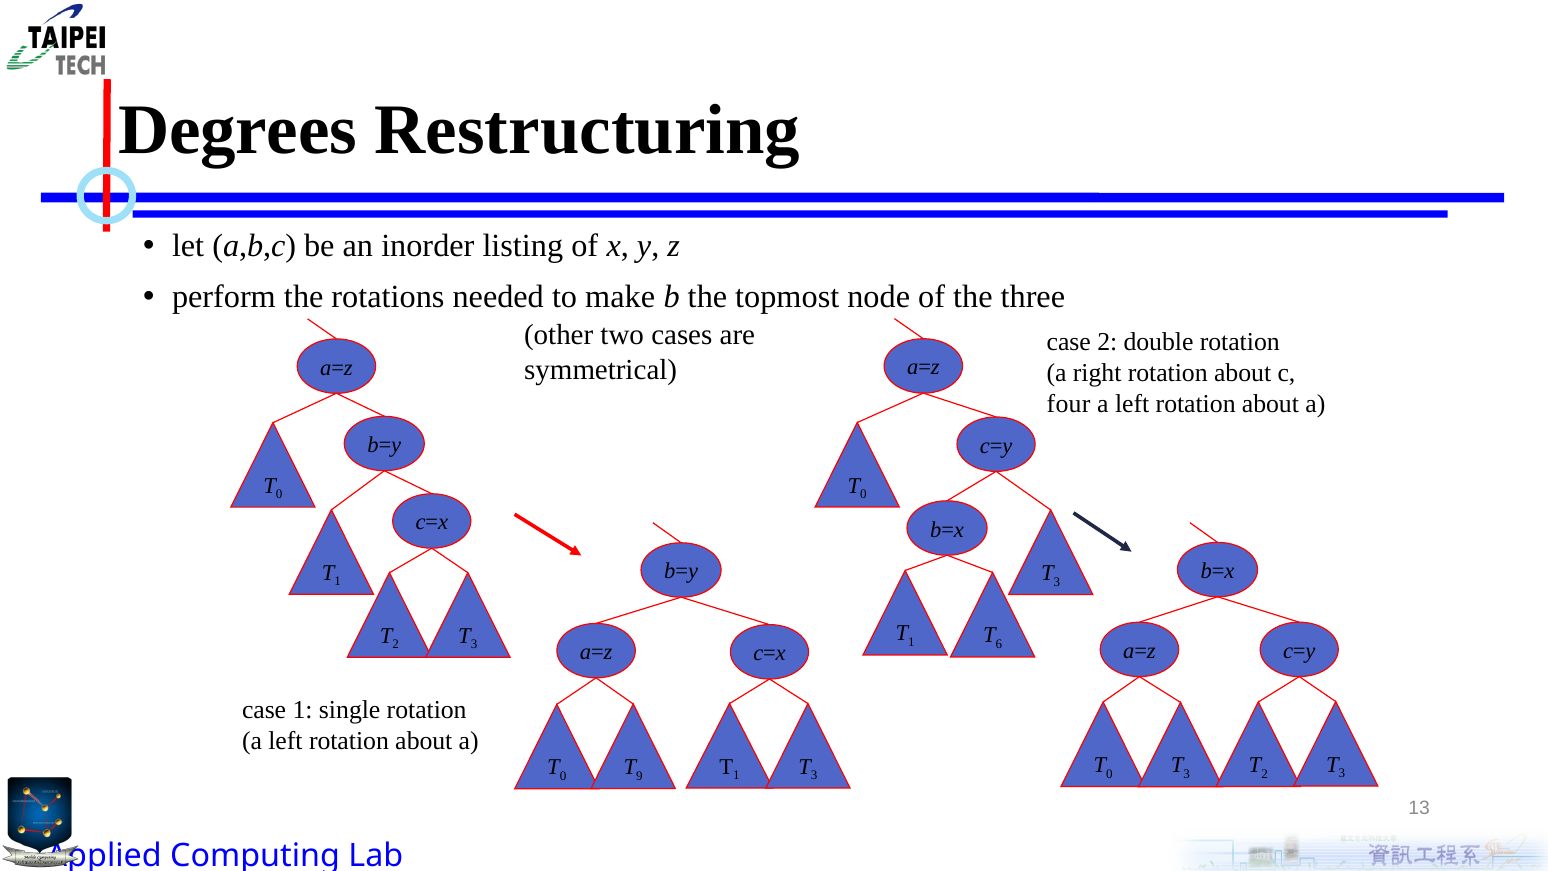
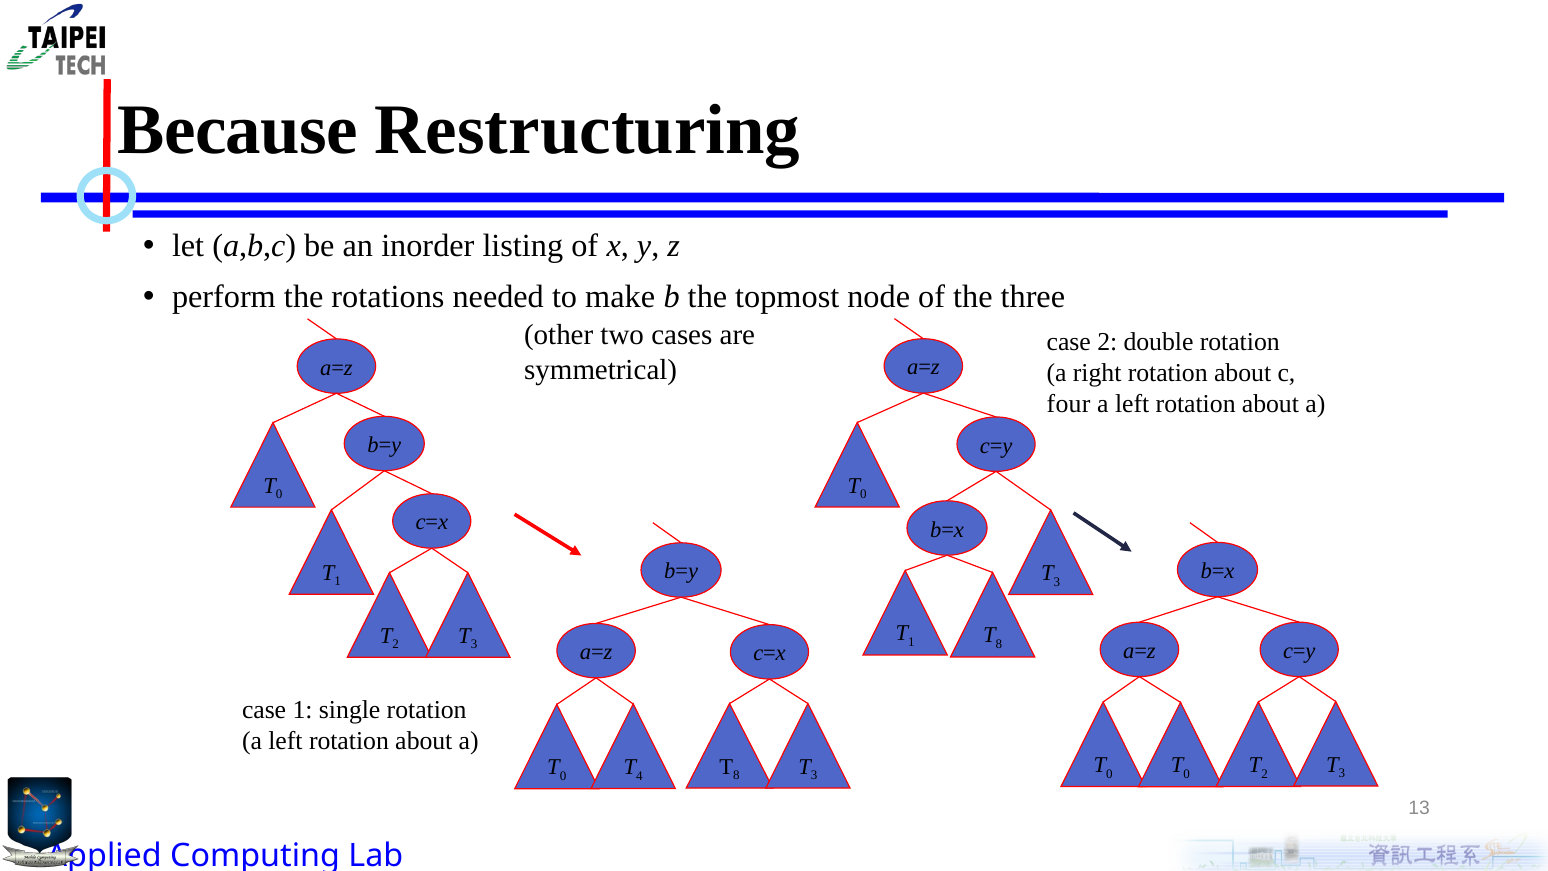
Degrees: Degrees -> Because
6 at (999, 644): 6 -> 8
3 at (1187, 774): 3 -> 0
9: 9 -> 4
1 at (736, 775): 1 -> 8
